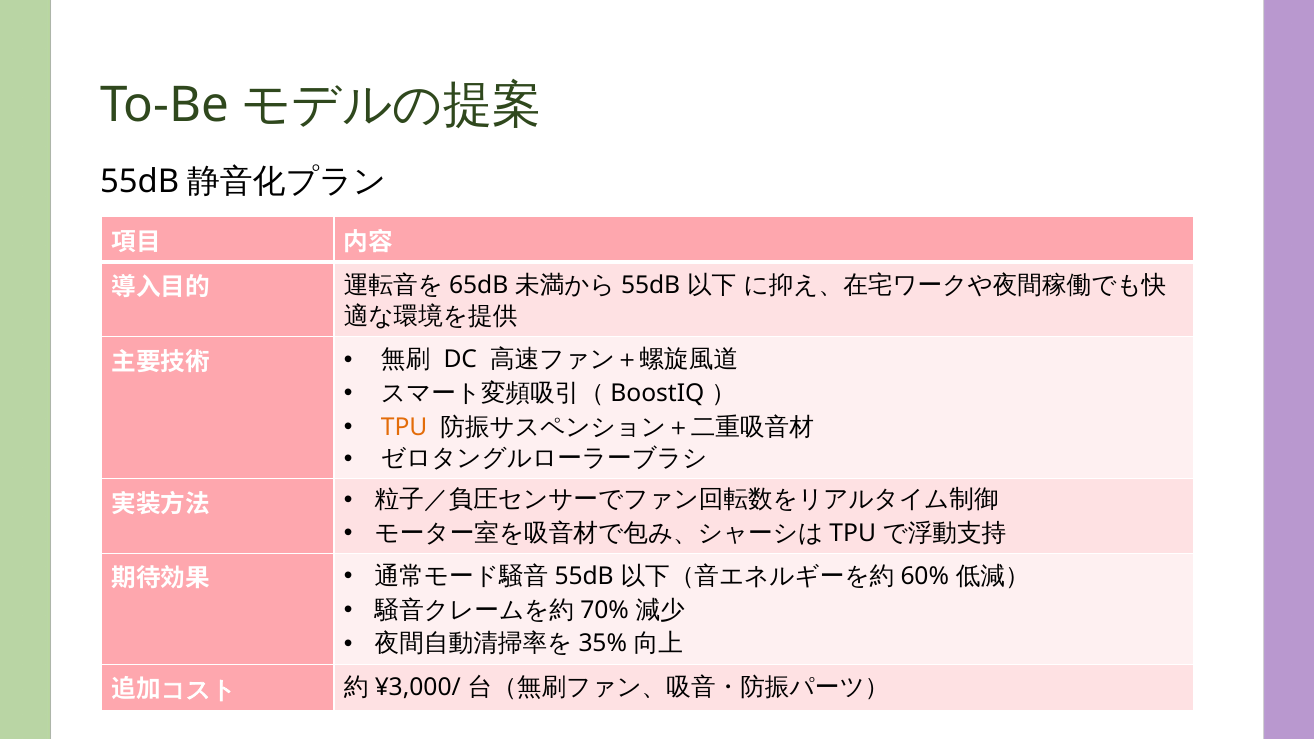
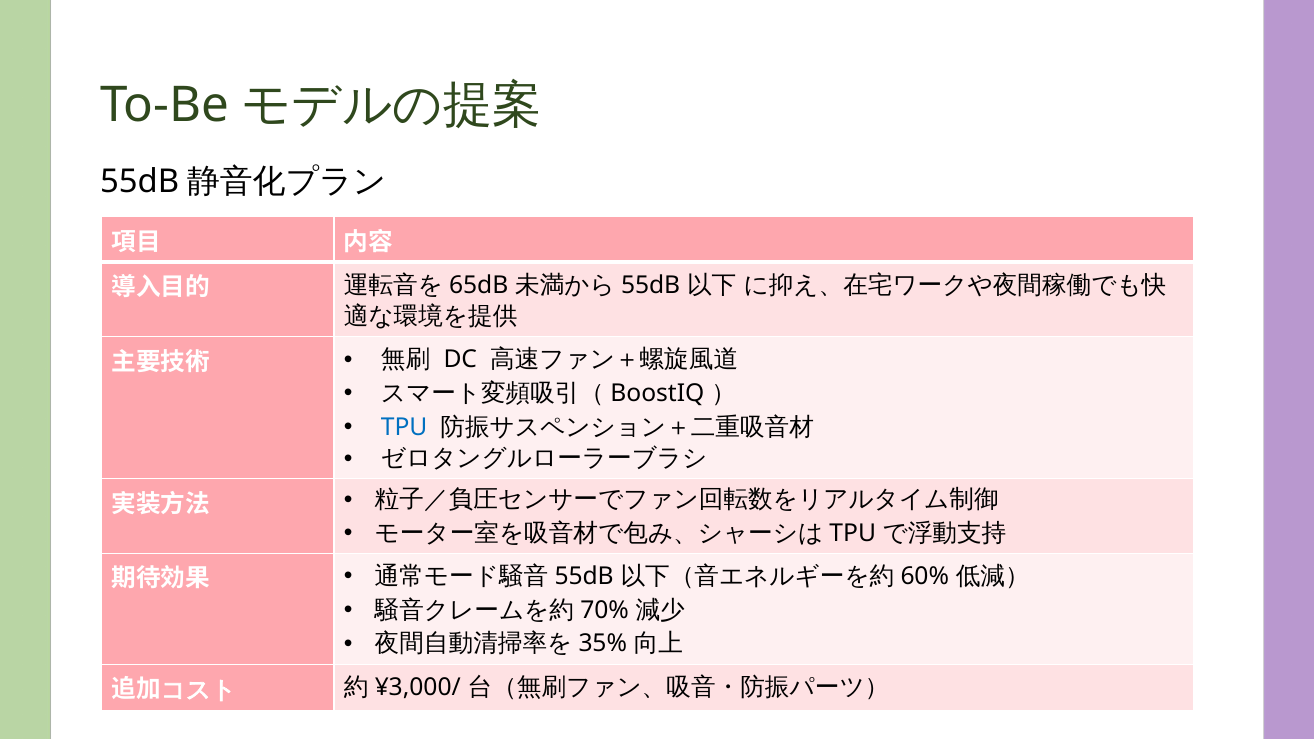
TPU colour: orange -> blue
